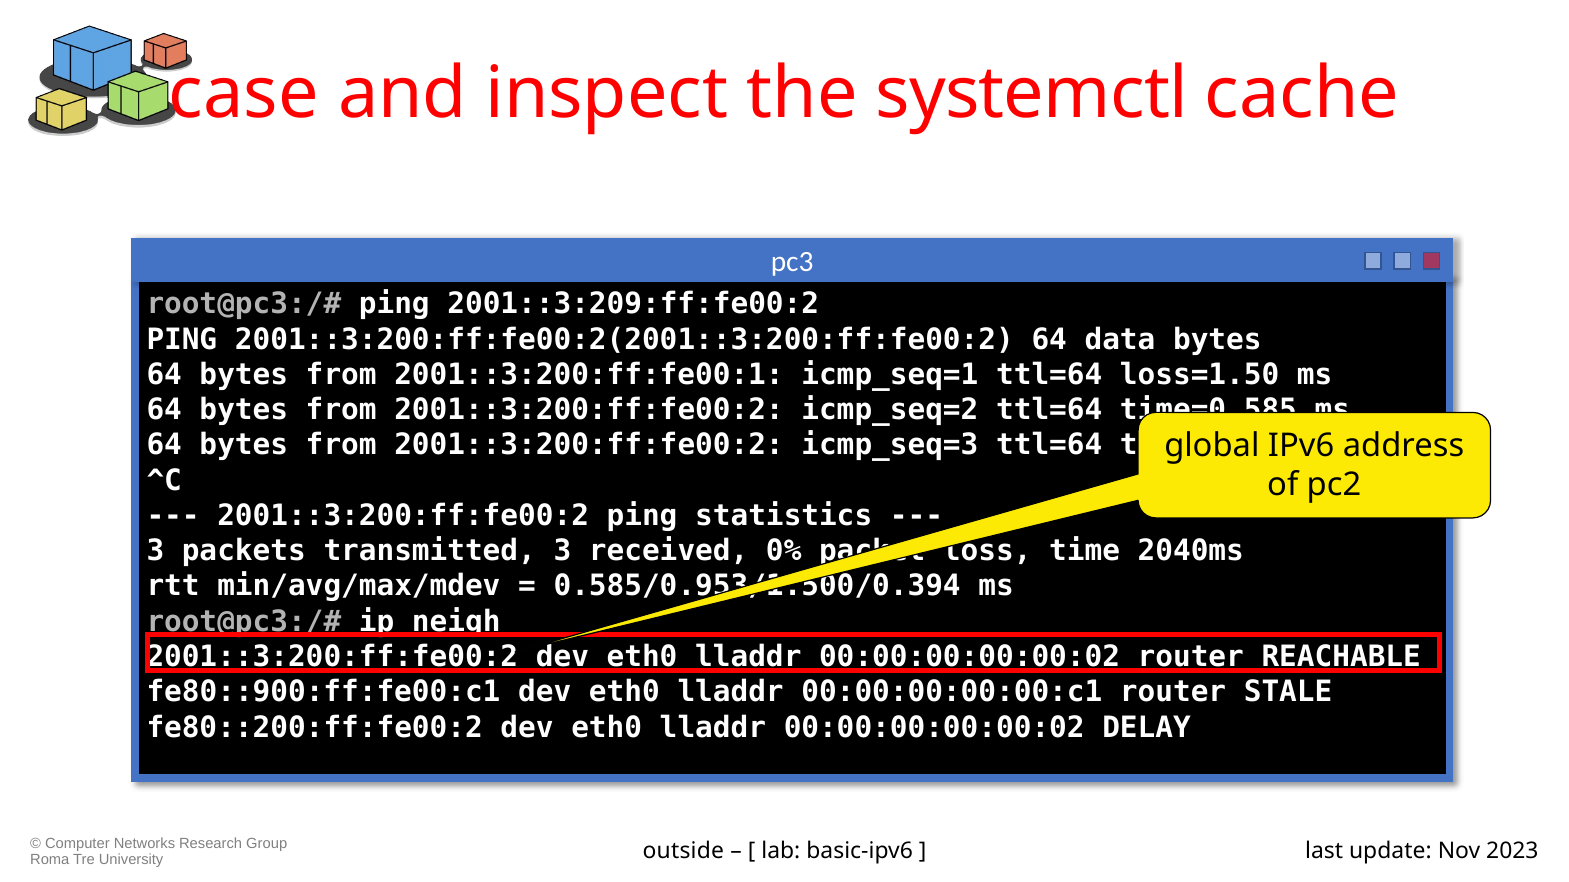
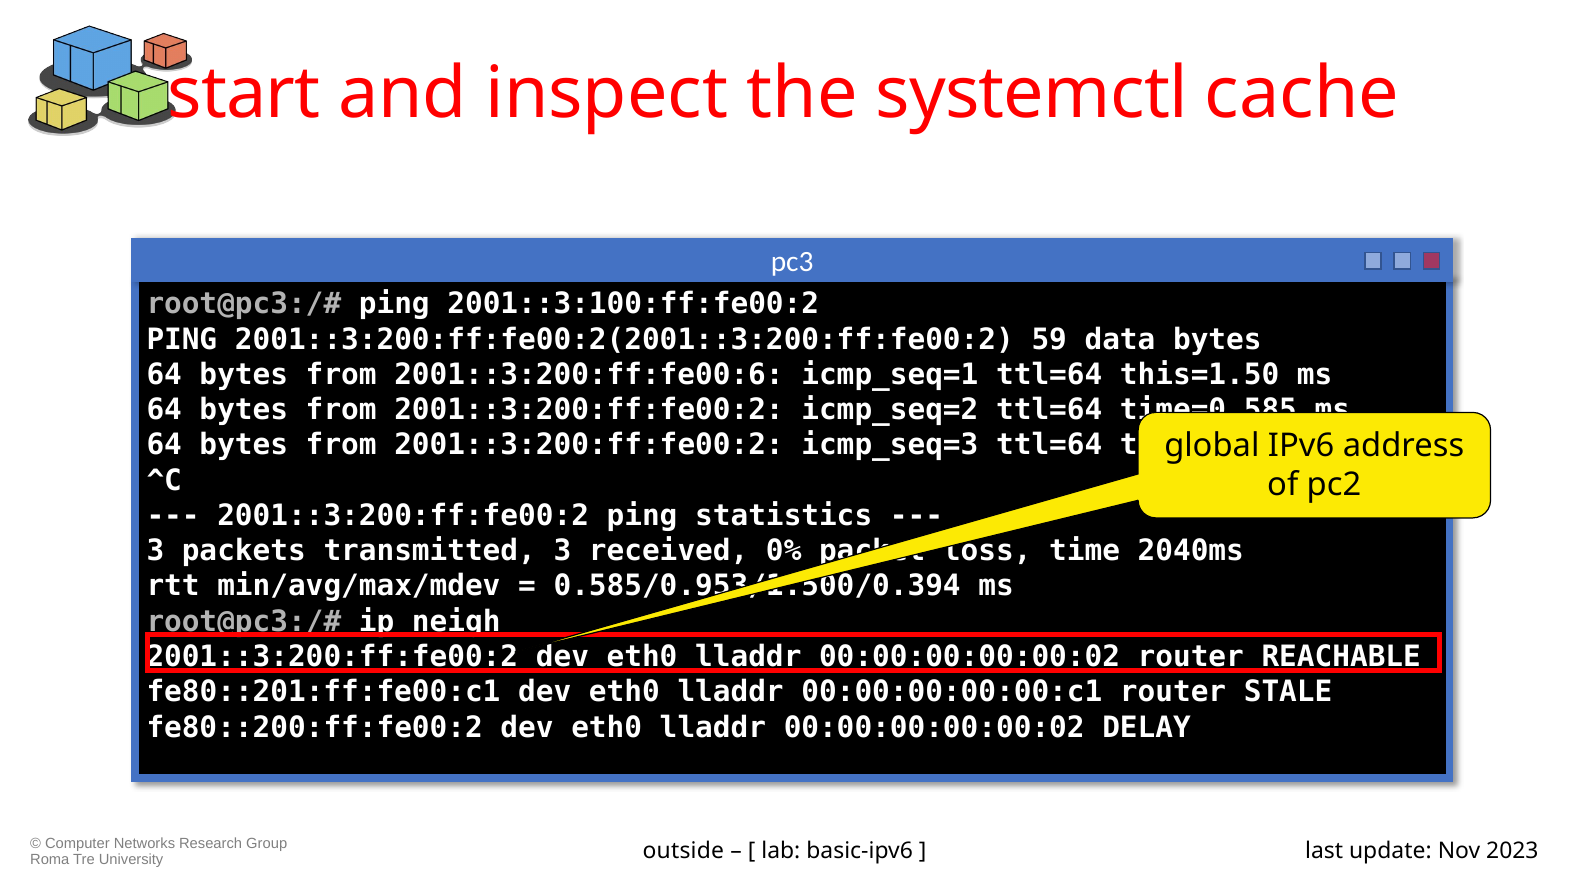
case: case -> start
2001::3:209:ff:fe00:2: 2001::3:209:ff:fe00:2 -> 2001::3:100:ff:fe00:2
2001::3:200:ff:fe00:2(2001::3:200:ff:fe00:2 64: 64 -> 59
2001::3:200:ff:fe00:1: 2001::3:200:ff:fe00:1 -> 2001::3:200:ff:fe00:6
loss=1.50: loss=1.50 -> this=1.50
fe80::900:ff:fe00:c1: fe80::900:ff:fe00:c1 -> fe80::201:ff:fe00:c1
